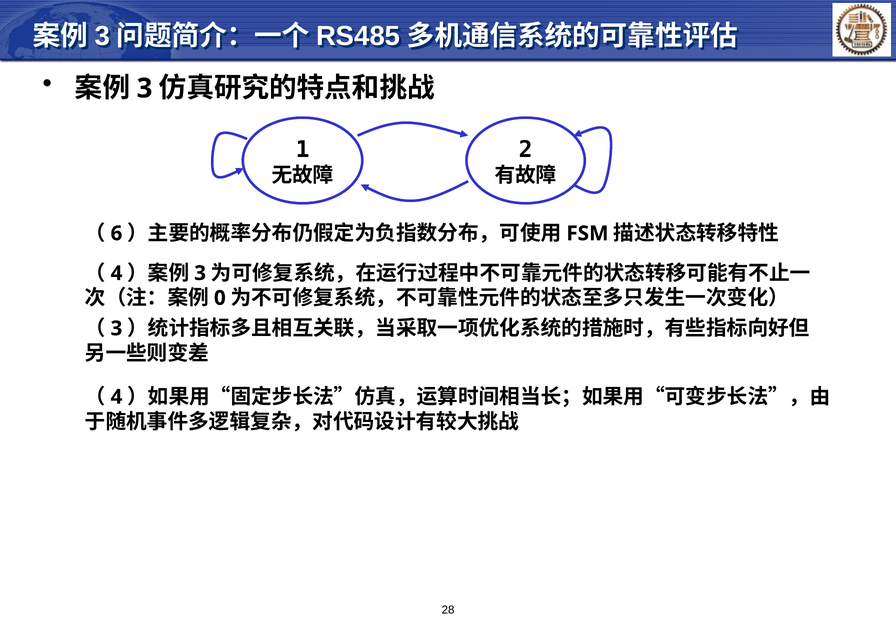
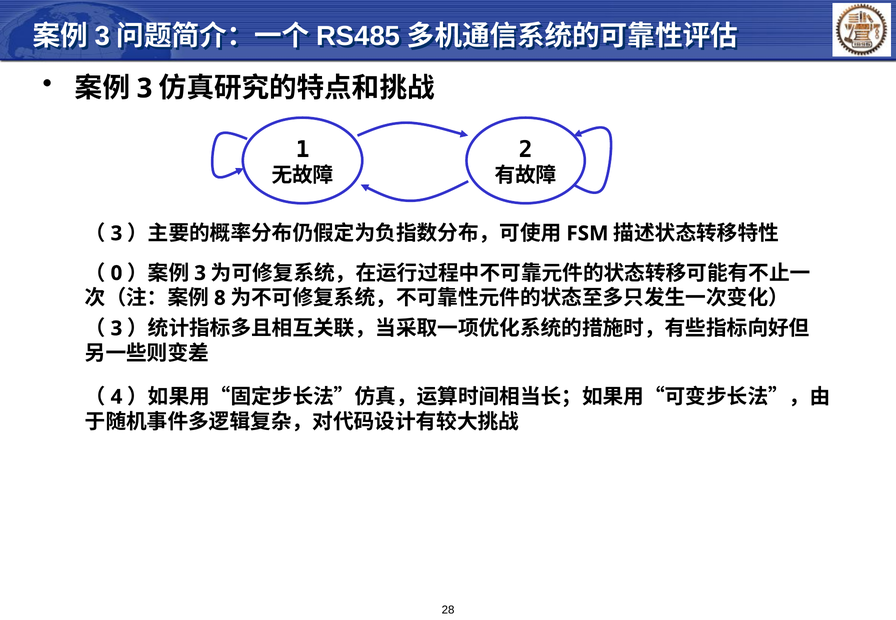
6 at (116, 234): 6 -> 3
4 at (116, 273): 4 -> 0
0: 0 -> 8
